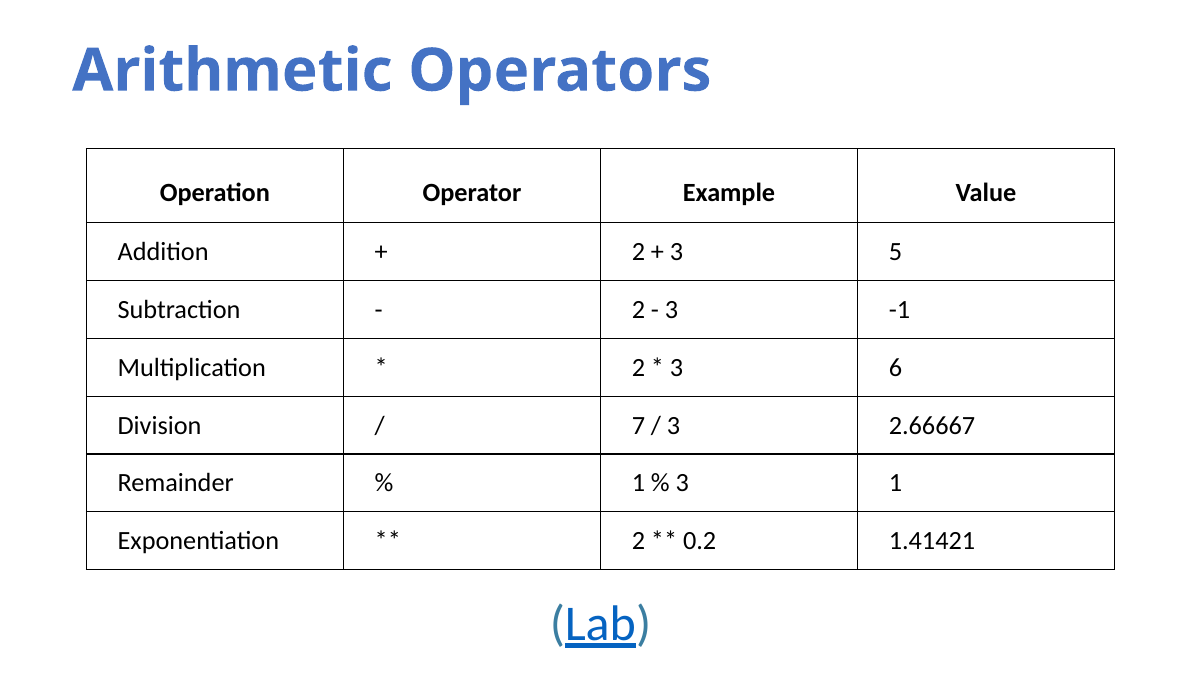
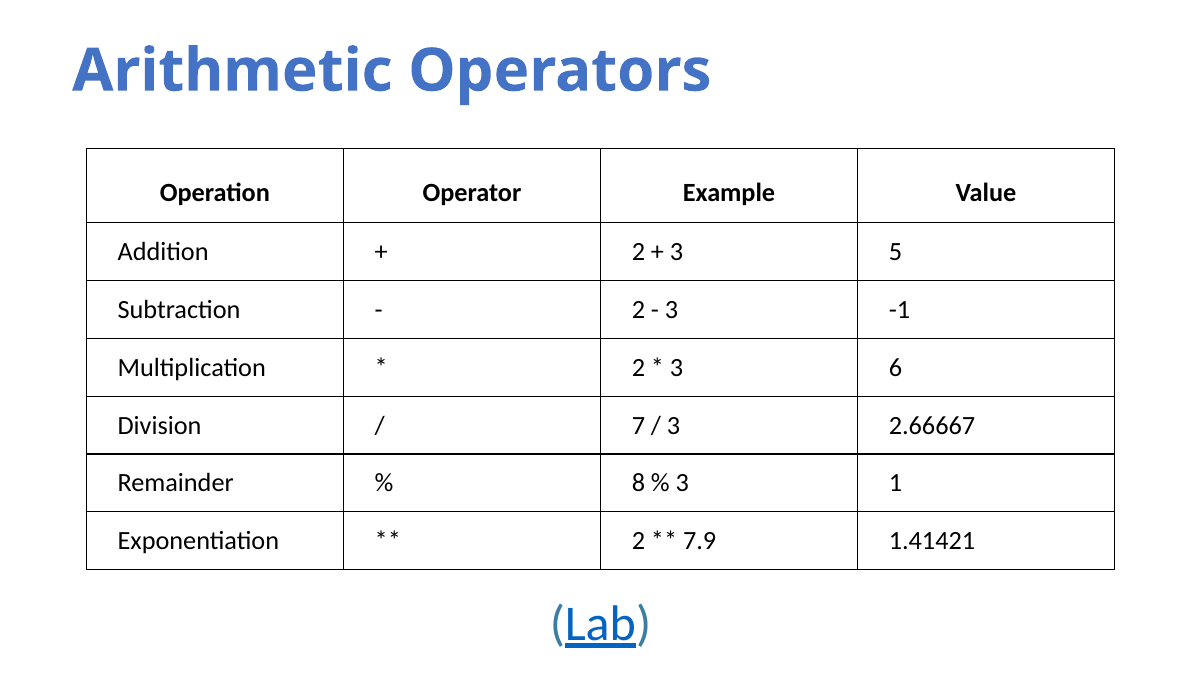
1 at (638, 484): 1 -> 8
0.2: 0.2 -> 7.9
